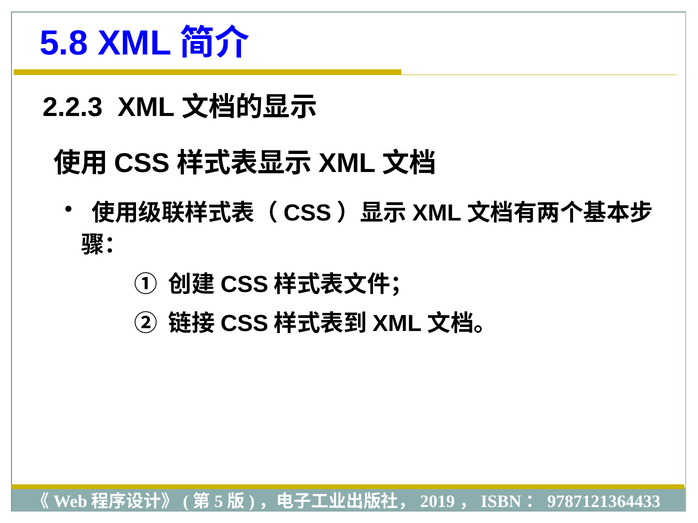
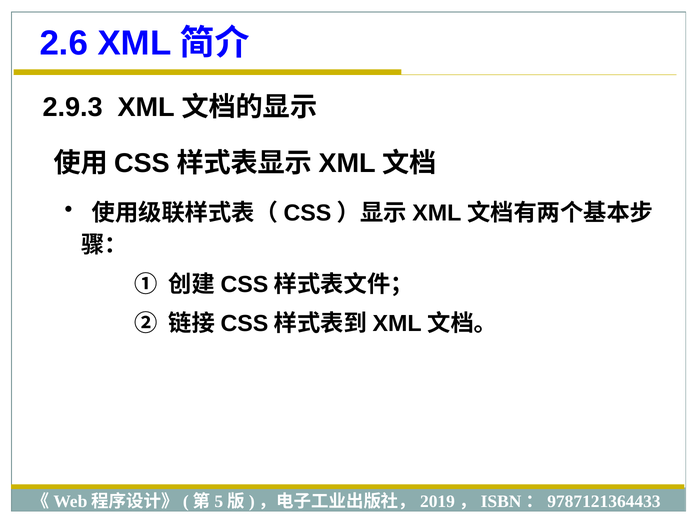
5.8: 5.8 -> 2.6
2.2.3: 2.2.3 -> 2.9.3
